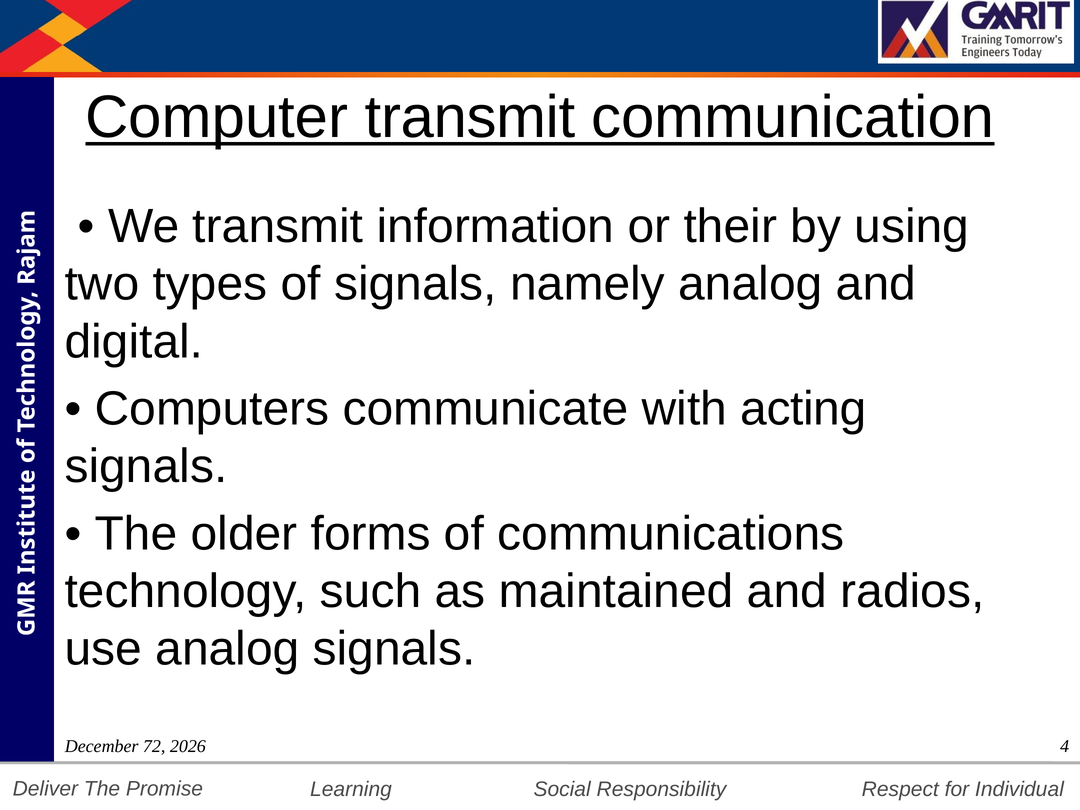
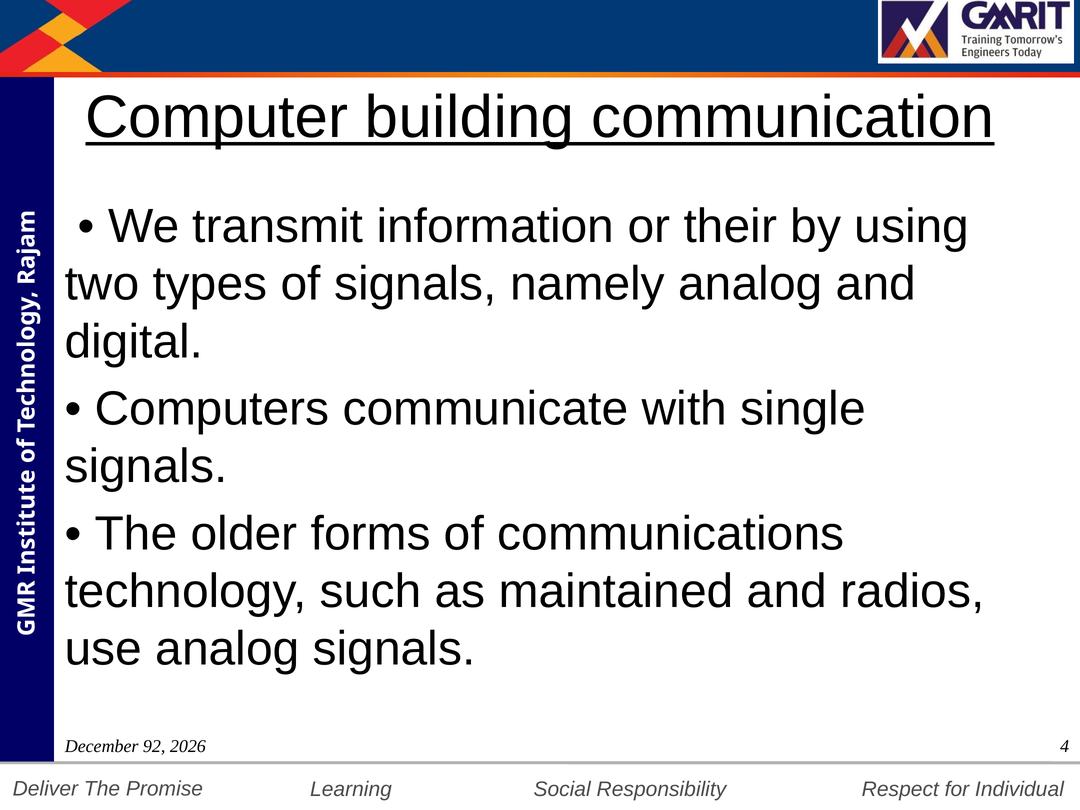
Computer transmit: transmit -> building
acting: acting -> single
72: 72 -> 92
